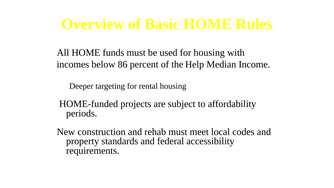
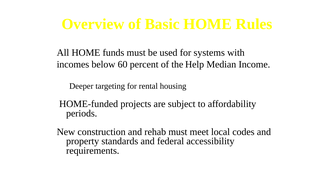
for housing: housing -> systems
86: 86 -> 60
